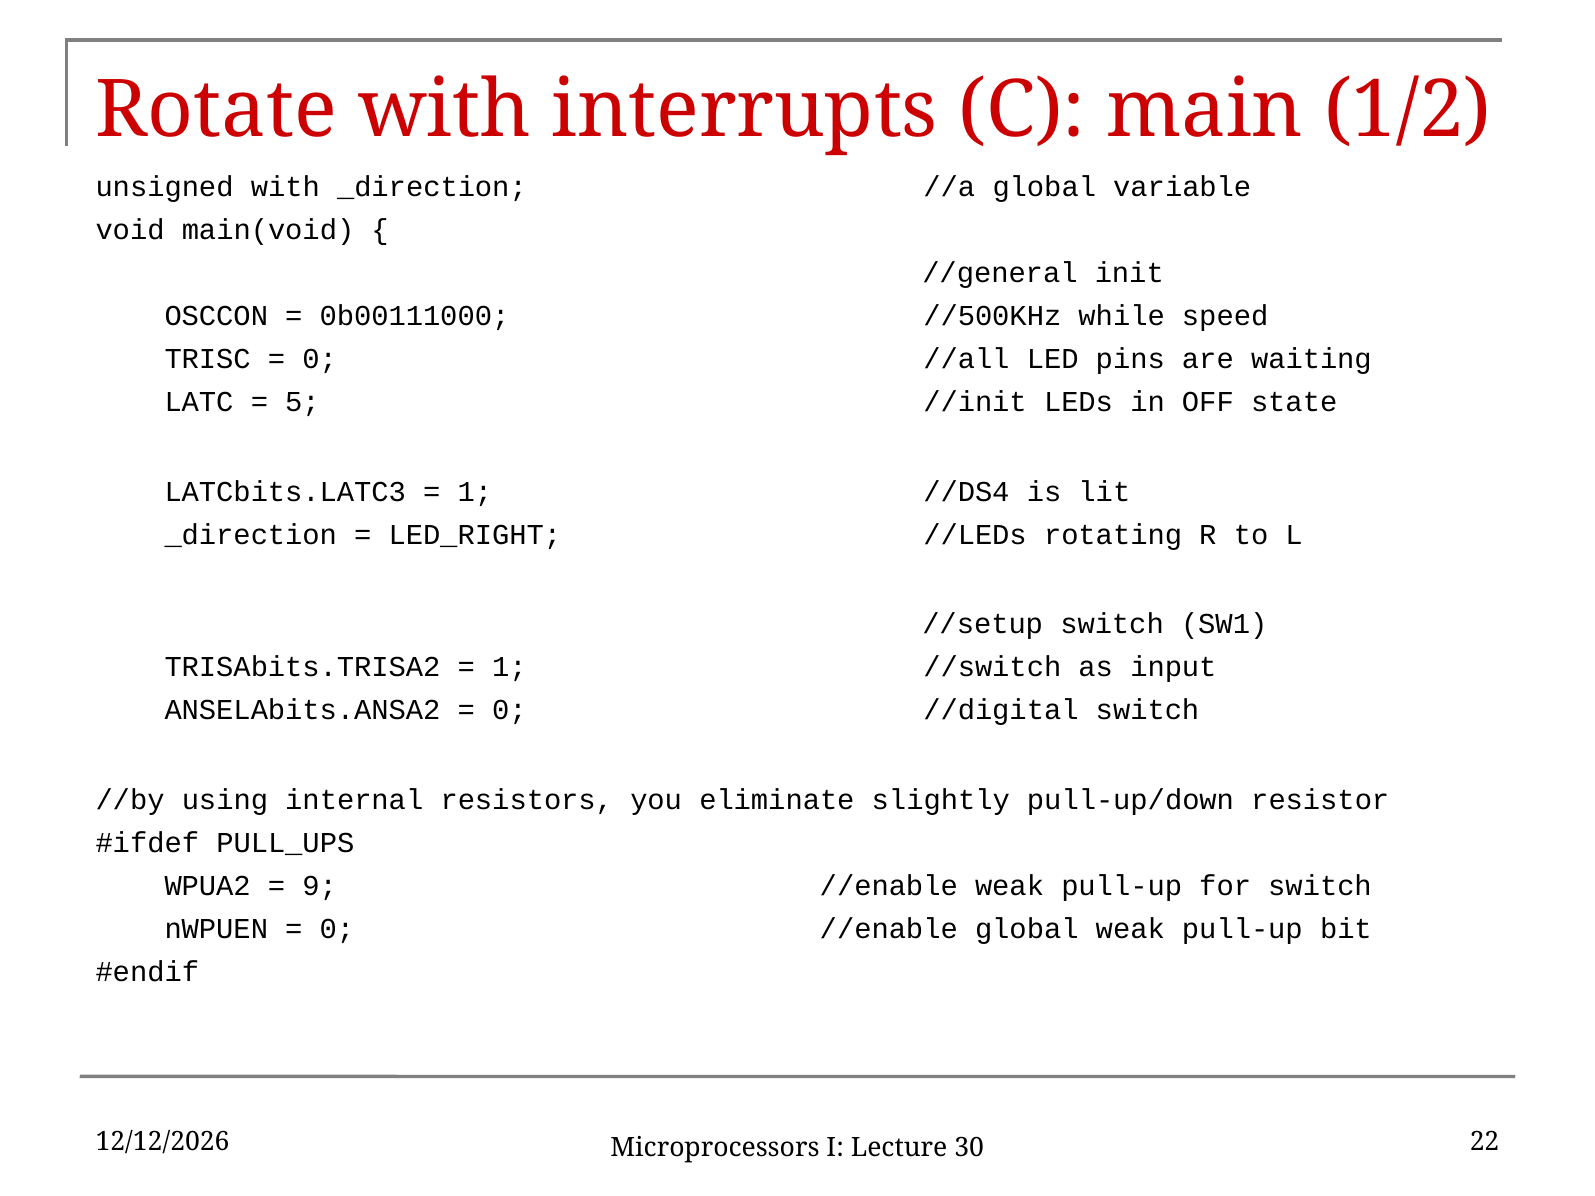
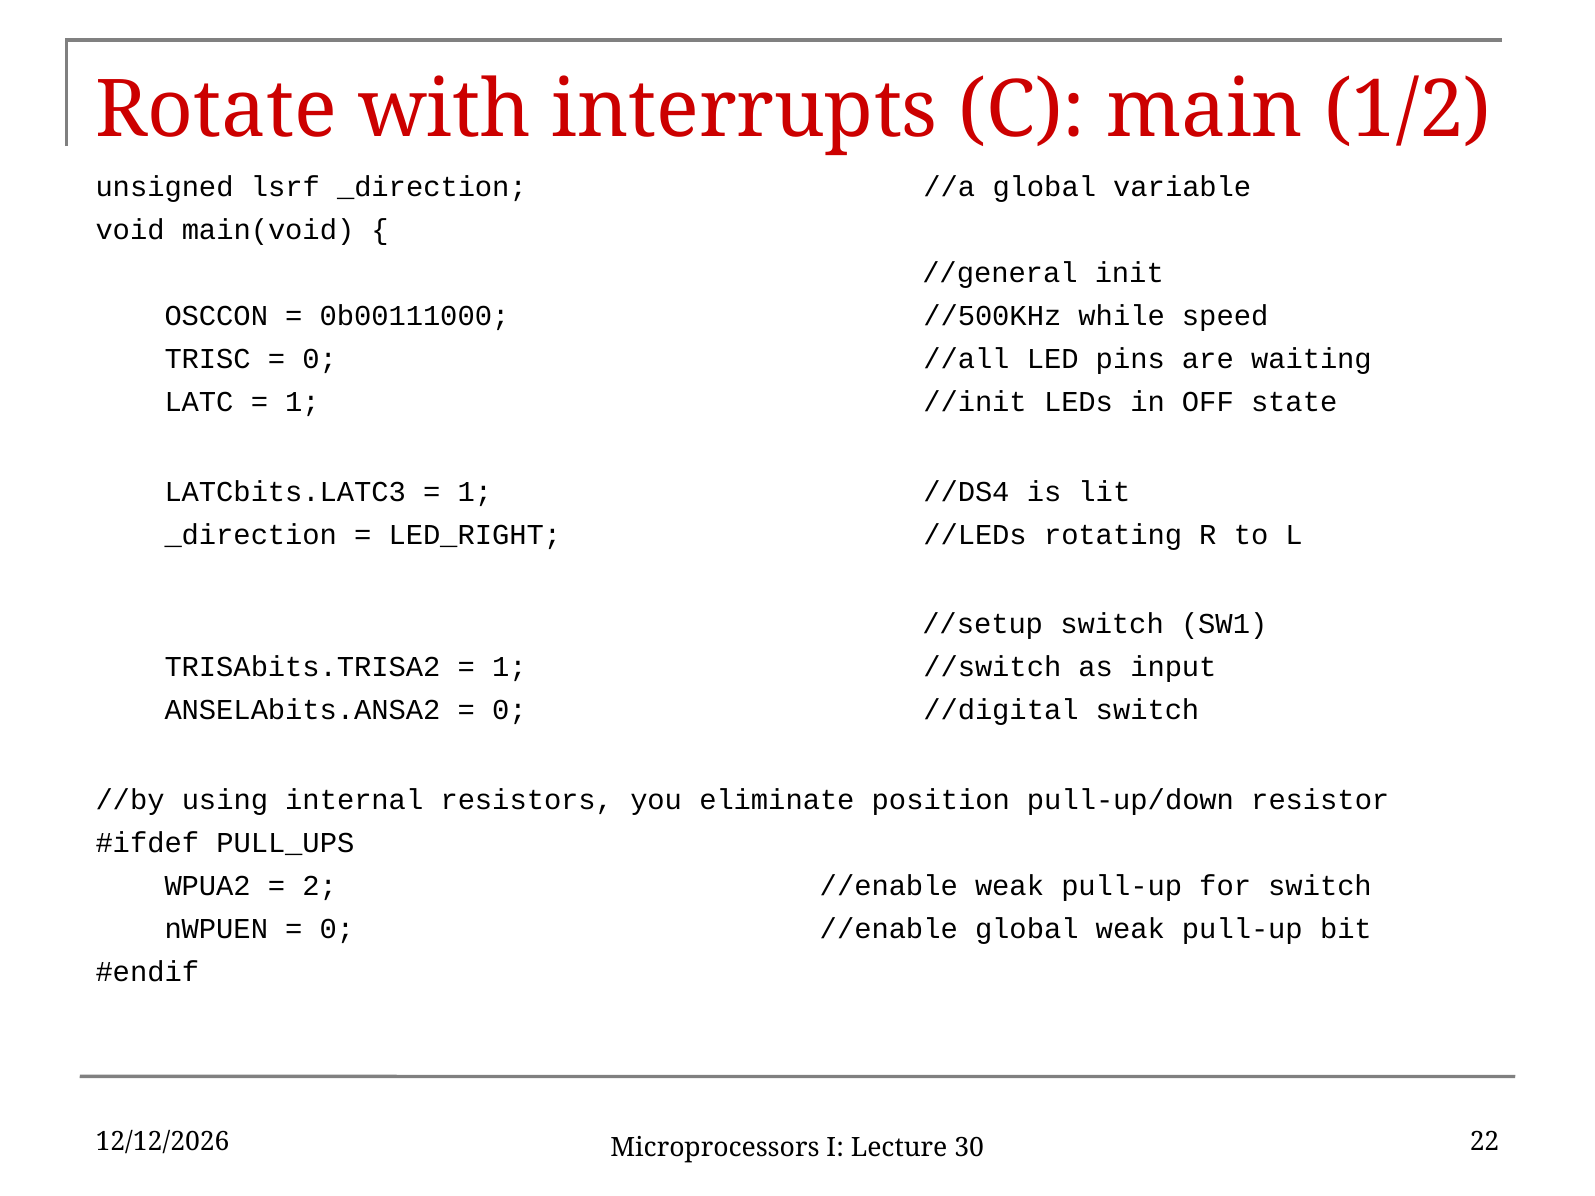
unsigned with: with -> lsrf
5 at (302, 402): 5 -> 1
slightly: slightly -> position
9: 9 -> 2
